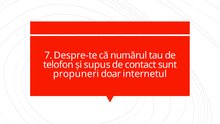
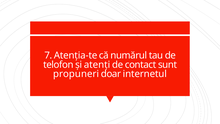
Despre-te: Despre-te -> Atenția-te
supus: supus -> atenți
